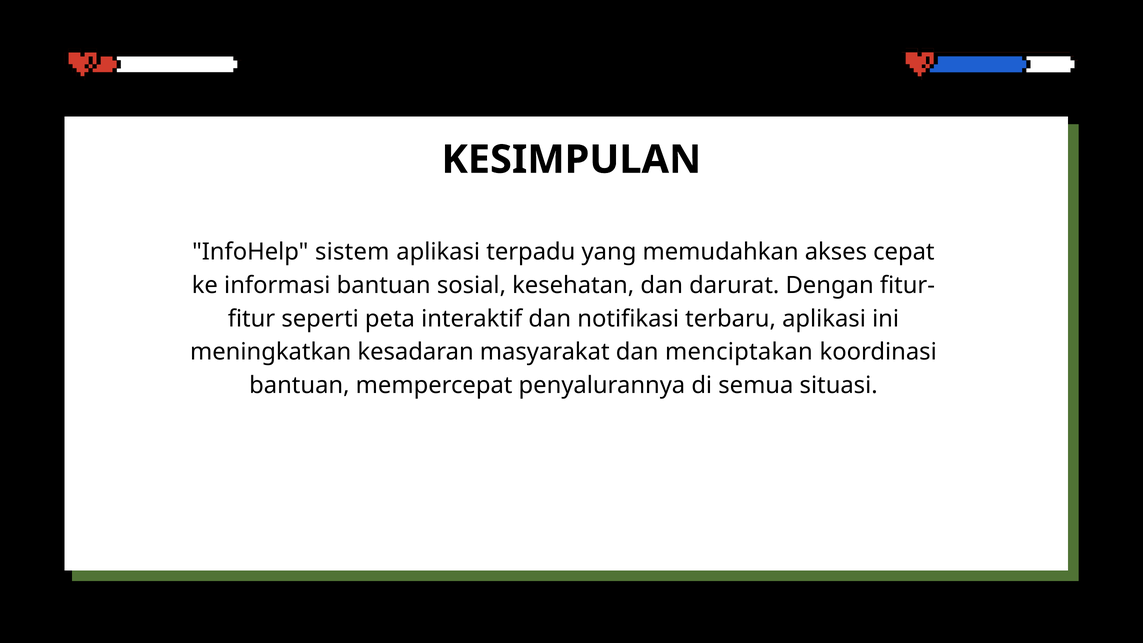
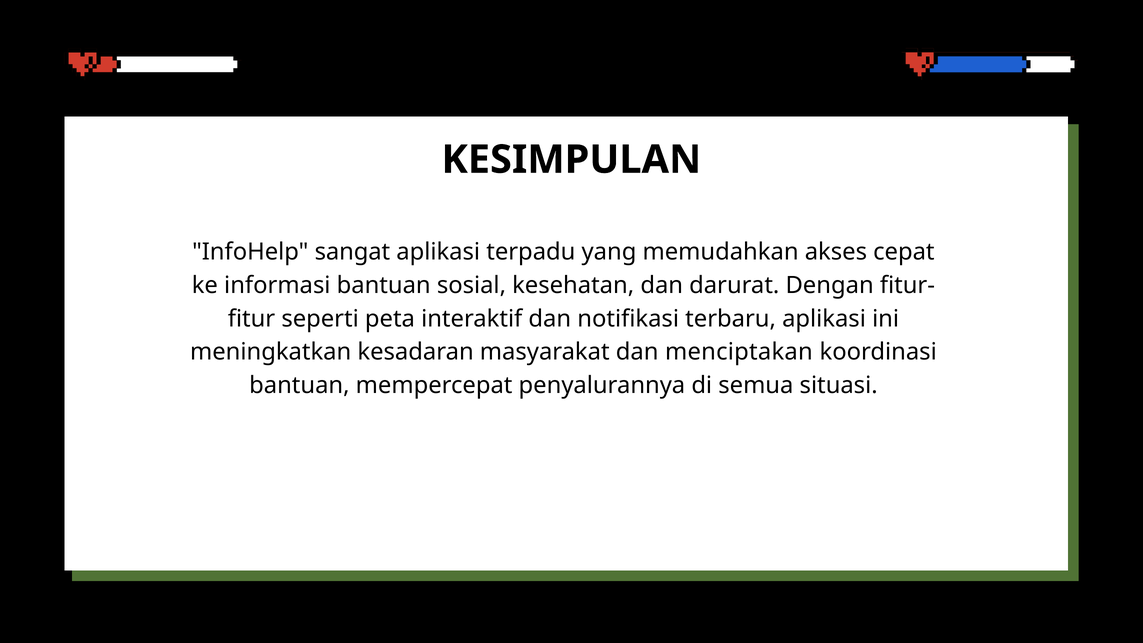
sistem: sistem -> sangat
